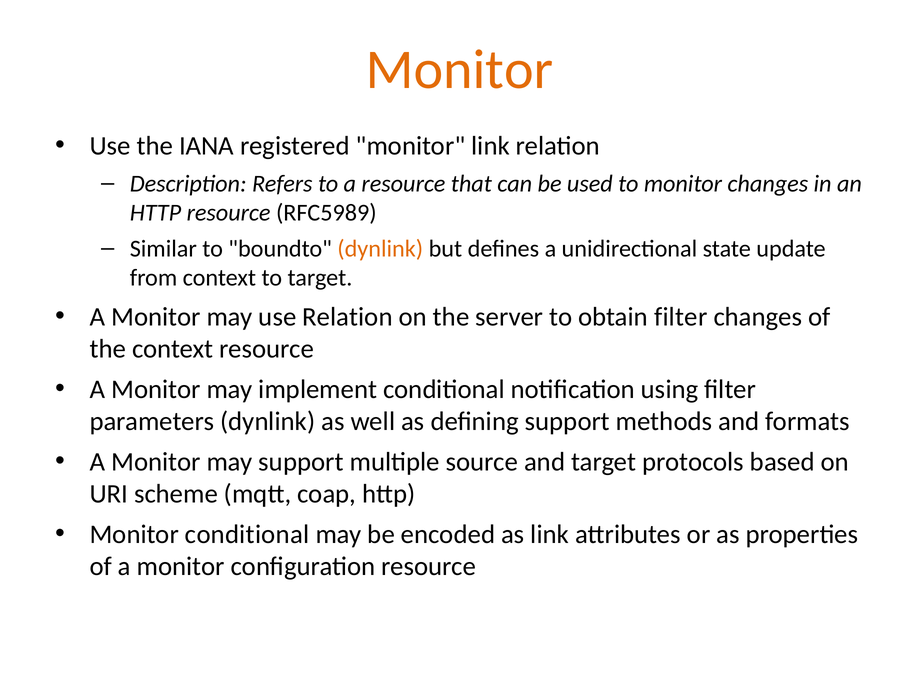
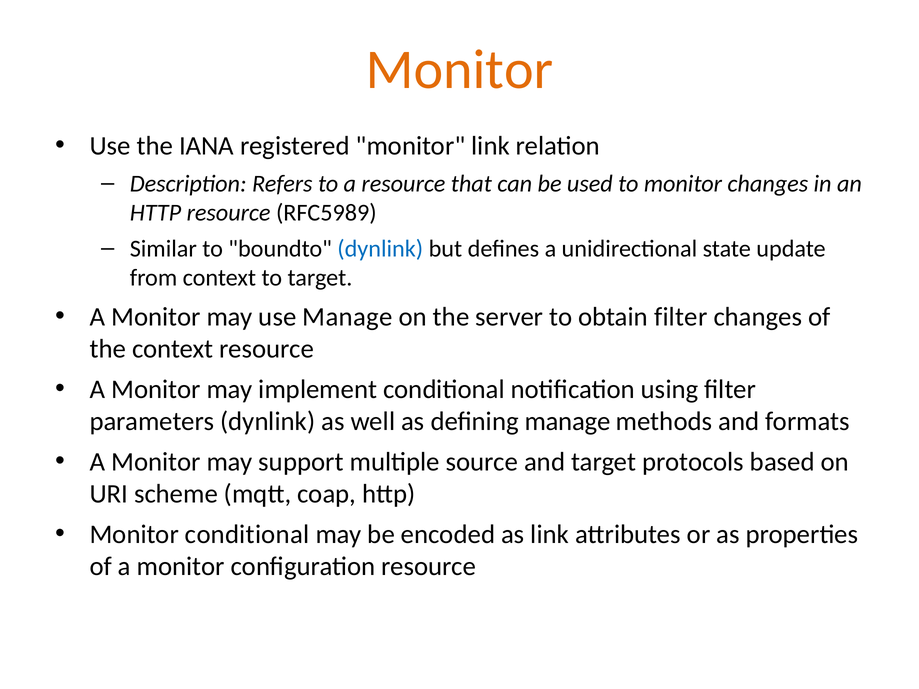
dynlink at (380, 249) colour: orange -> blue
use Relation: Relation -> Manage
defining support: support -> manage
